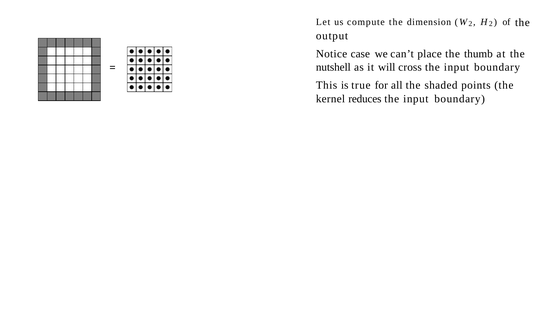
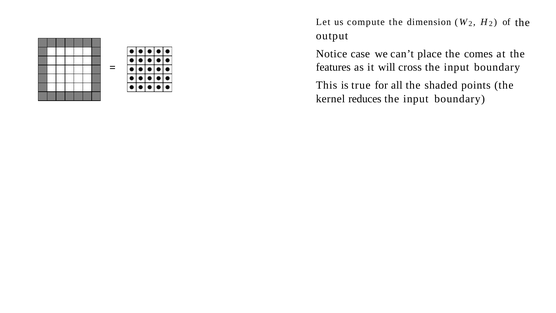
thumb: thumb -> comes
nutshell: nutshell -> features
